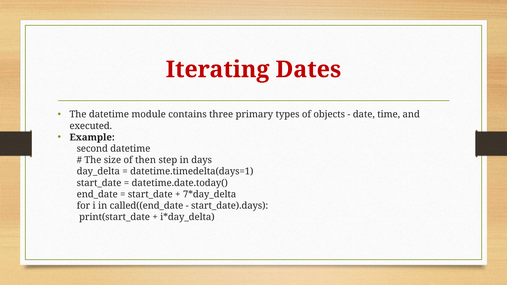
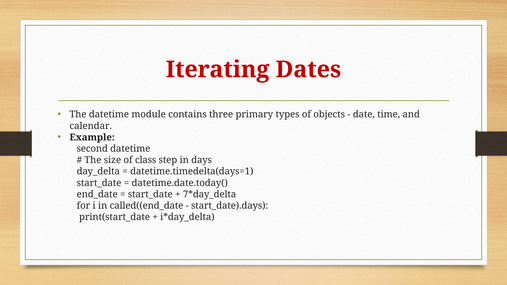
executed: executed -> calendar
then: then -> class
